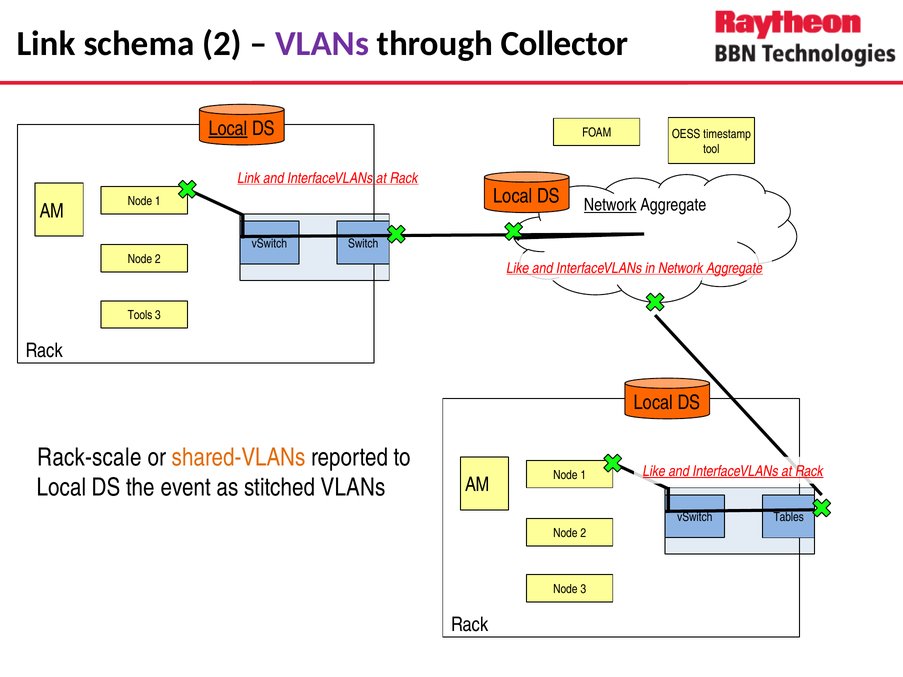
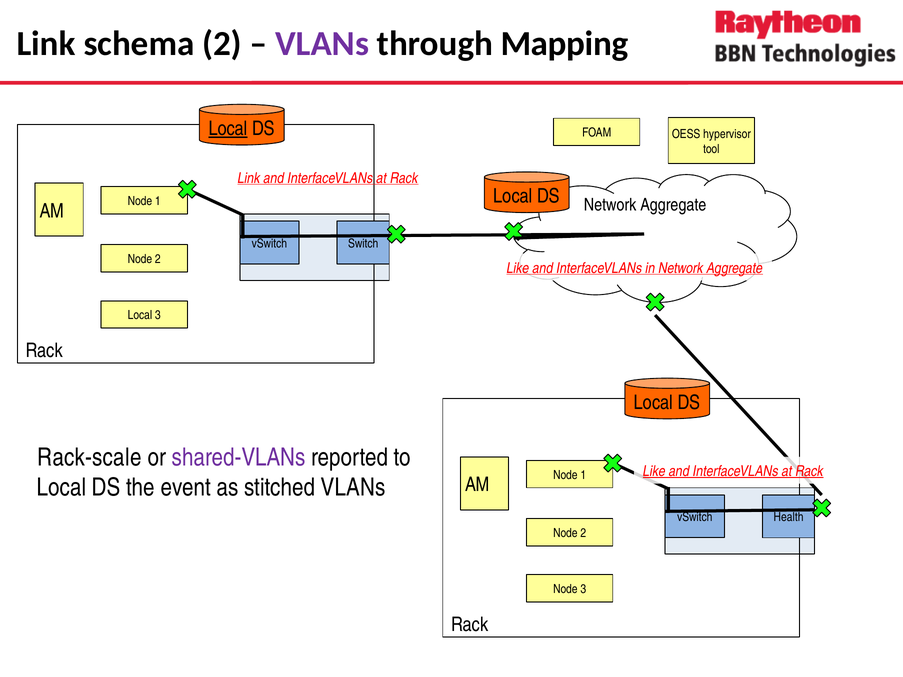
Collector: Collector -> Mapping
timestamp: timestamp -> hypervisor
Network at (610, 205) underline: present -> none
Tools at (140, 315): Tools -> Local
shared-VLANs colour: orange -> purple
Tables: Tables -> Health
